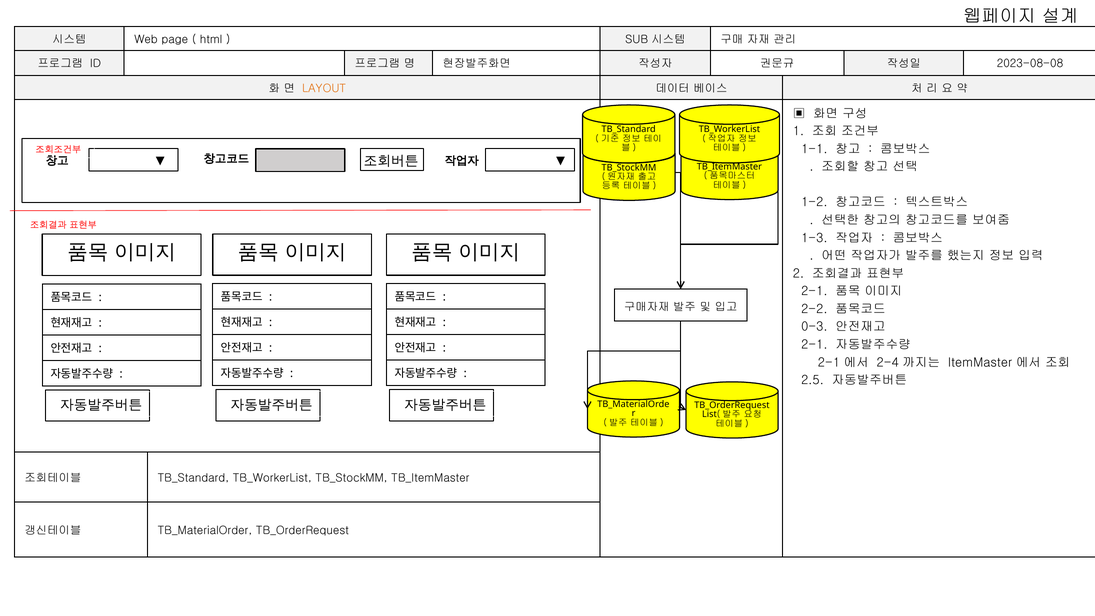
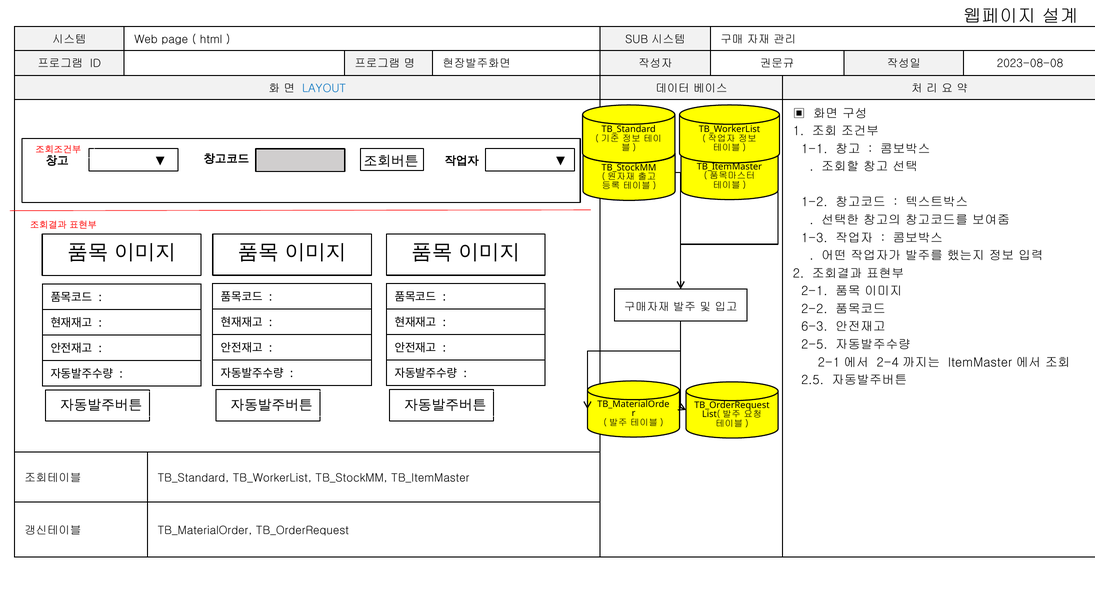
LAYOUT colour: orange -> blue
0-3: 0-3 -> 6-3
2-1 at (814, 345): 2-1 -> 2-5
